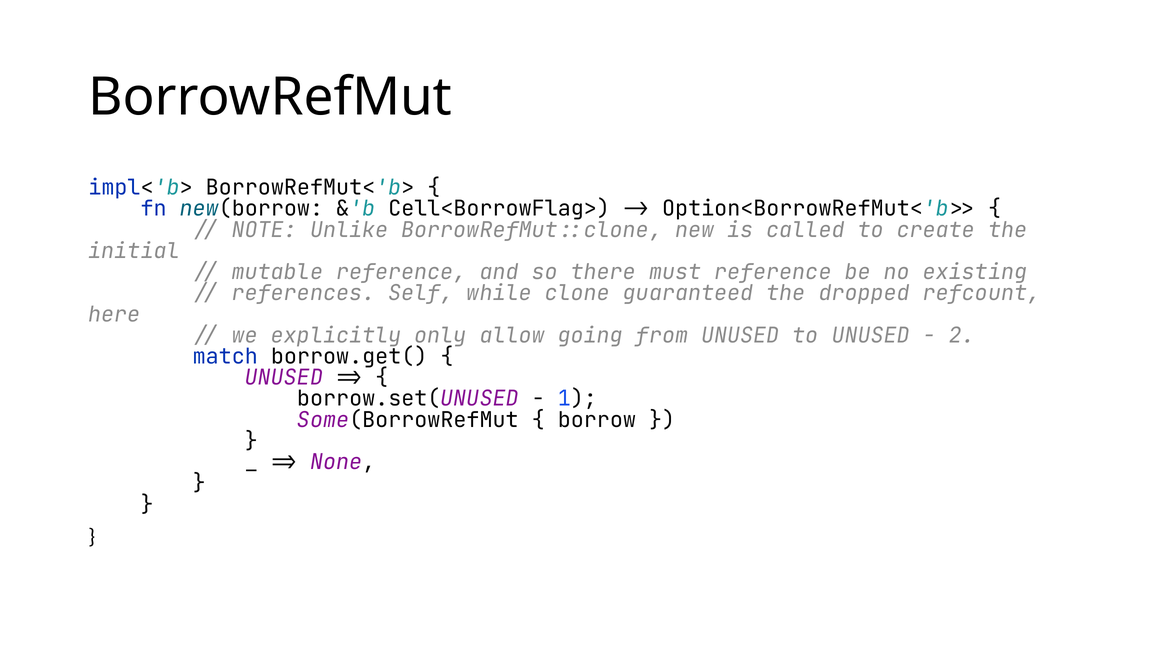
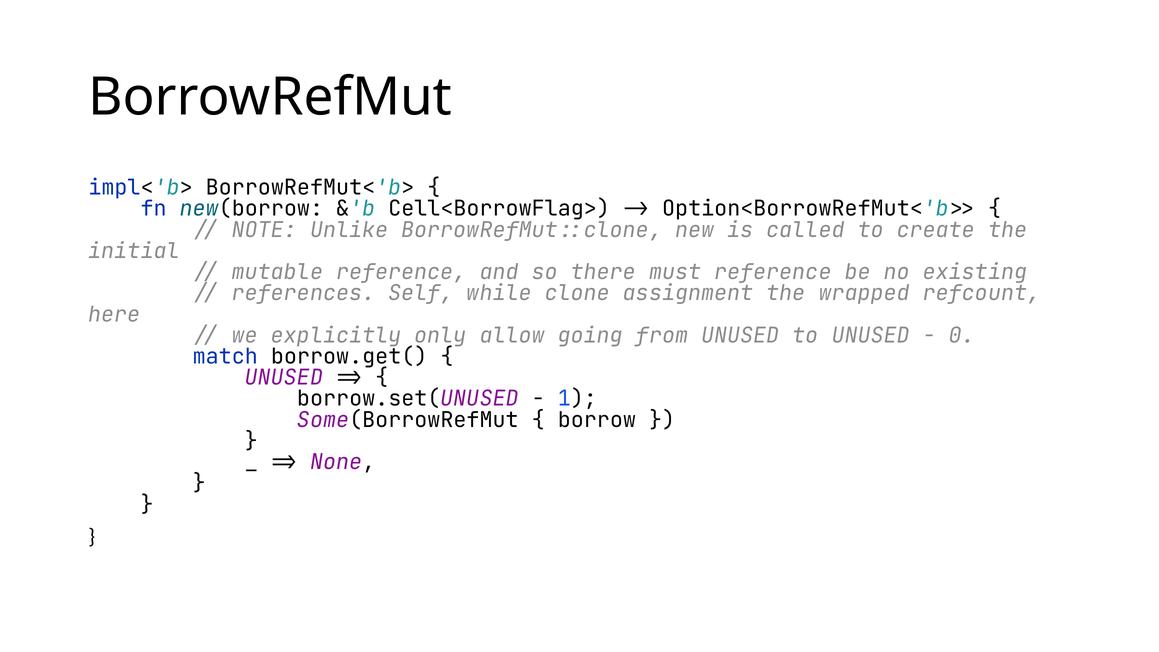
guaranteed: guaranteed -> assignment
dropped: dropped -> wrapped
2: 2 -> 0
